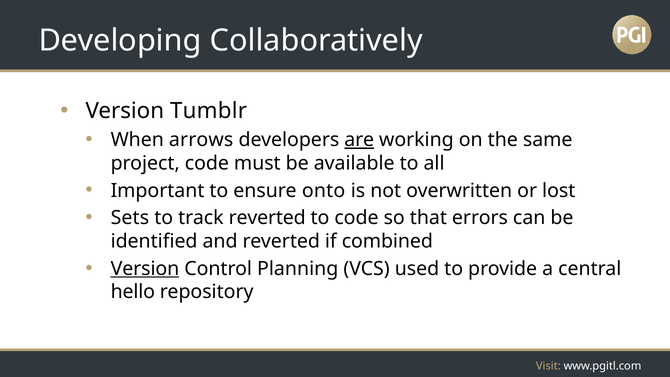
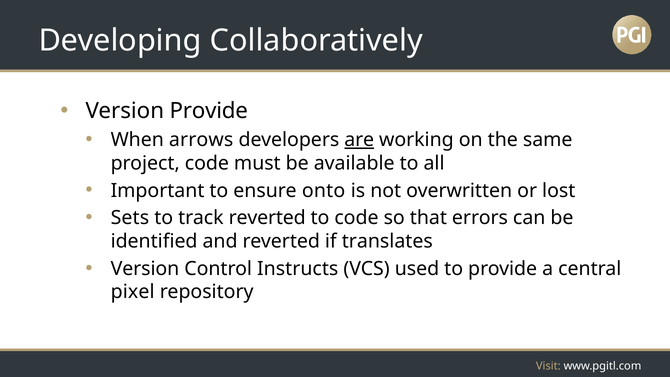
Version Tumblr: Tumblr -> Provide
combined: combined -> translates
Version at (145, 269) underline: present -> none
Planning: Planning -> Instructs
hello: hello -> pixel
